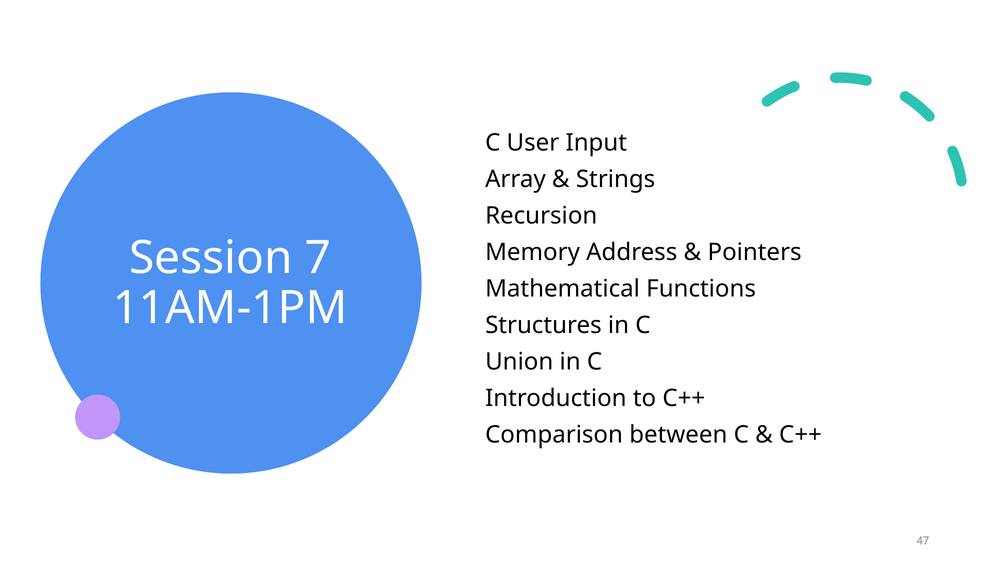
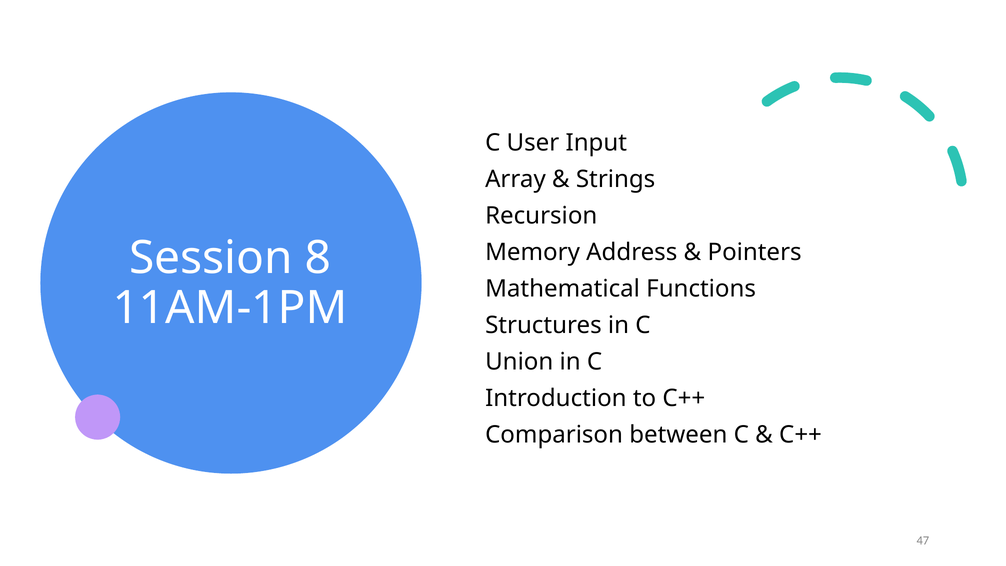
7: 7 -> 8
